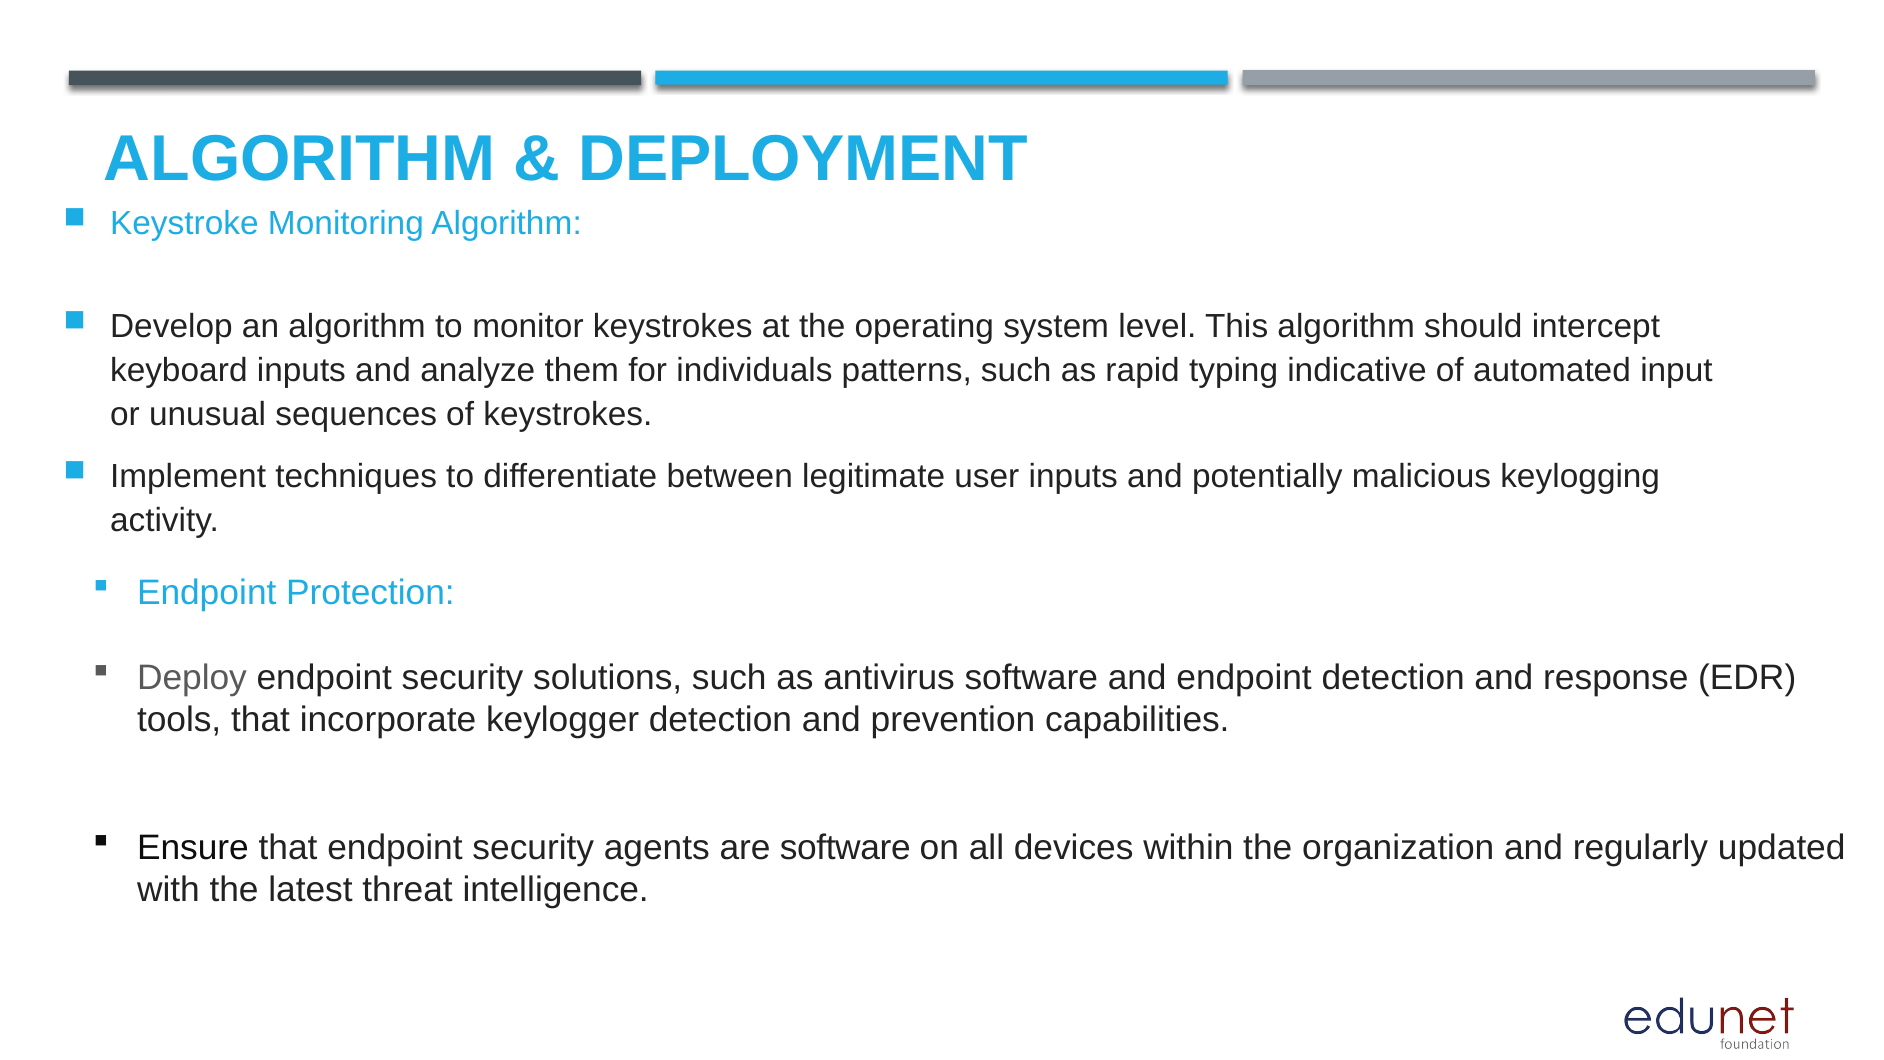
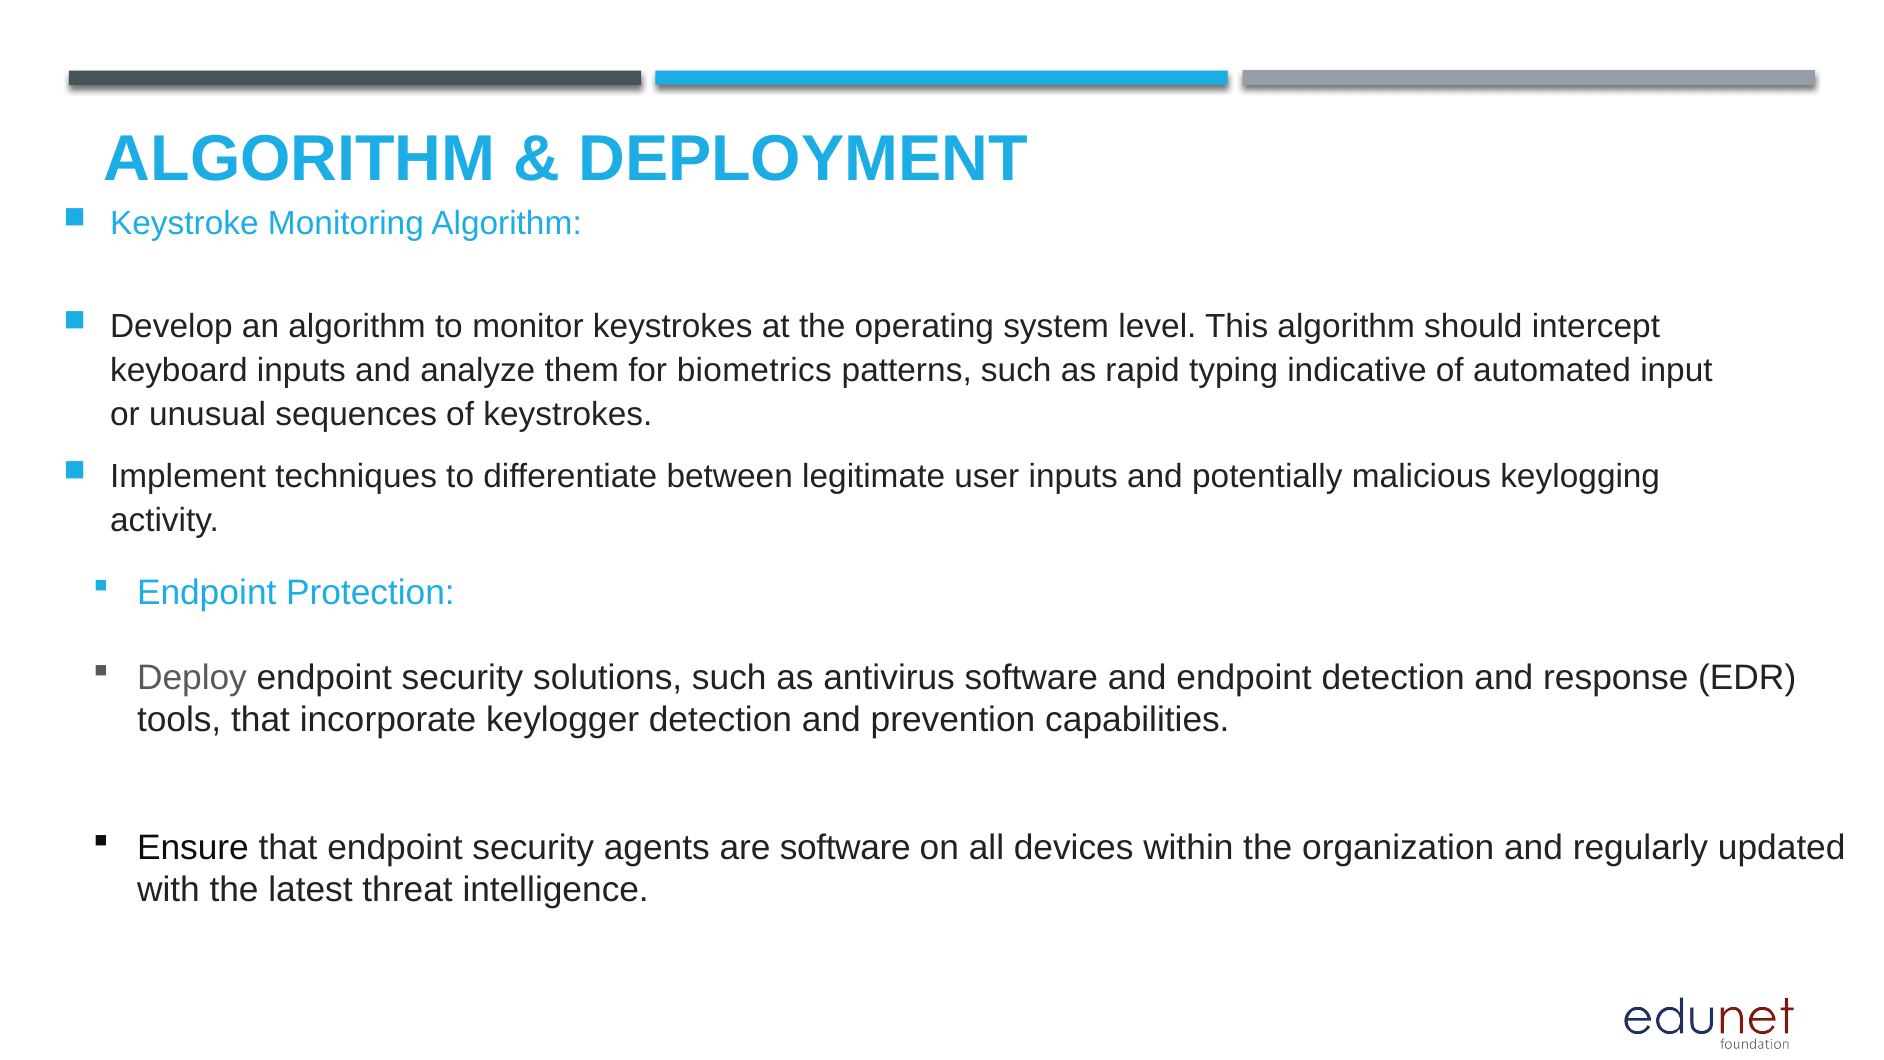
individuals: individuals -> biometrics
